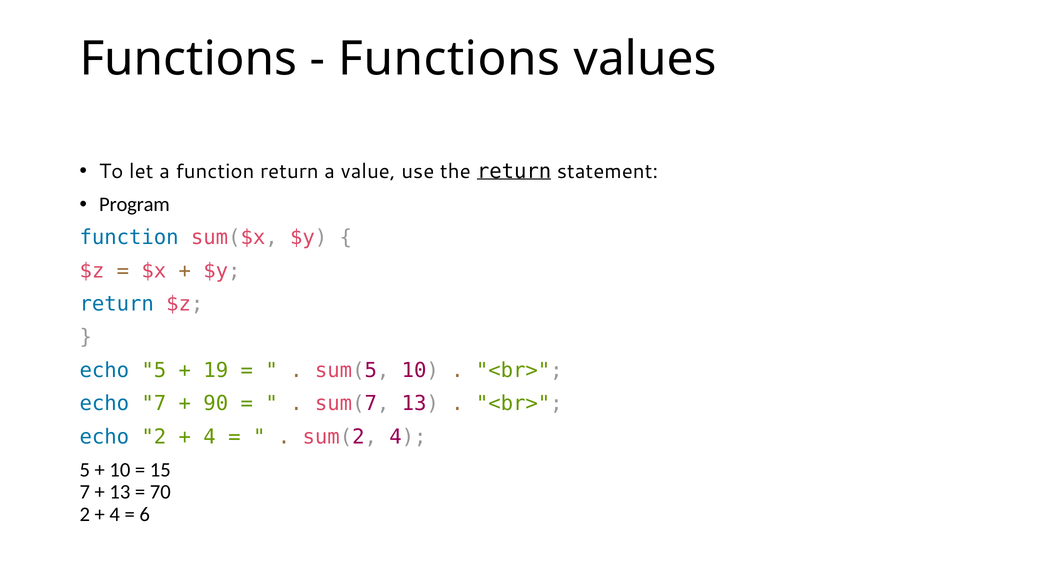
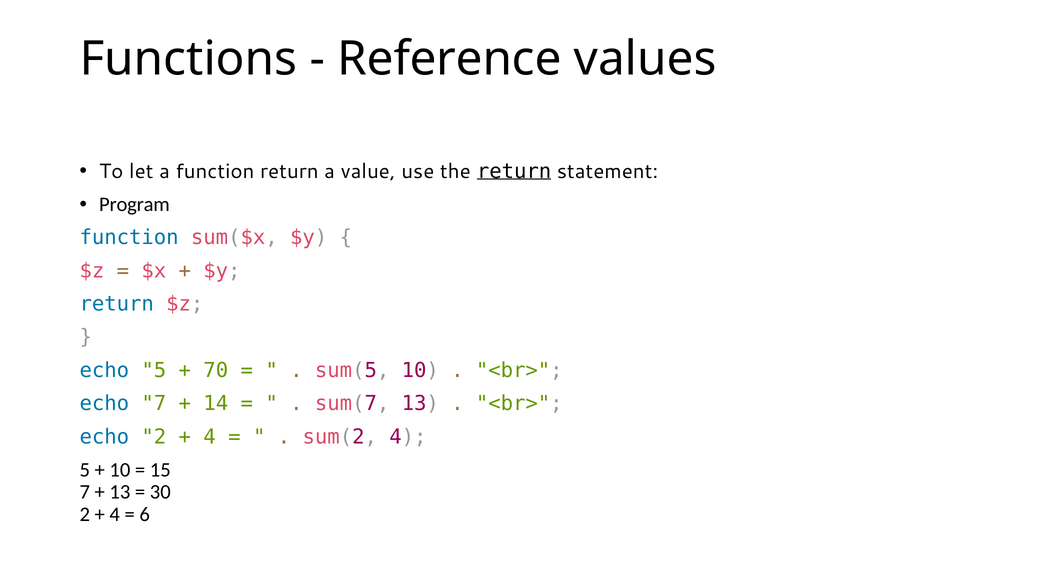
Functions at (449, 59): Functions -> Reference
19: 19 -> 70
90: 90 -> 14
70: 70 -> 30
